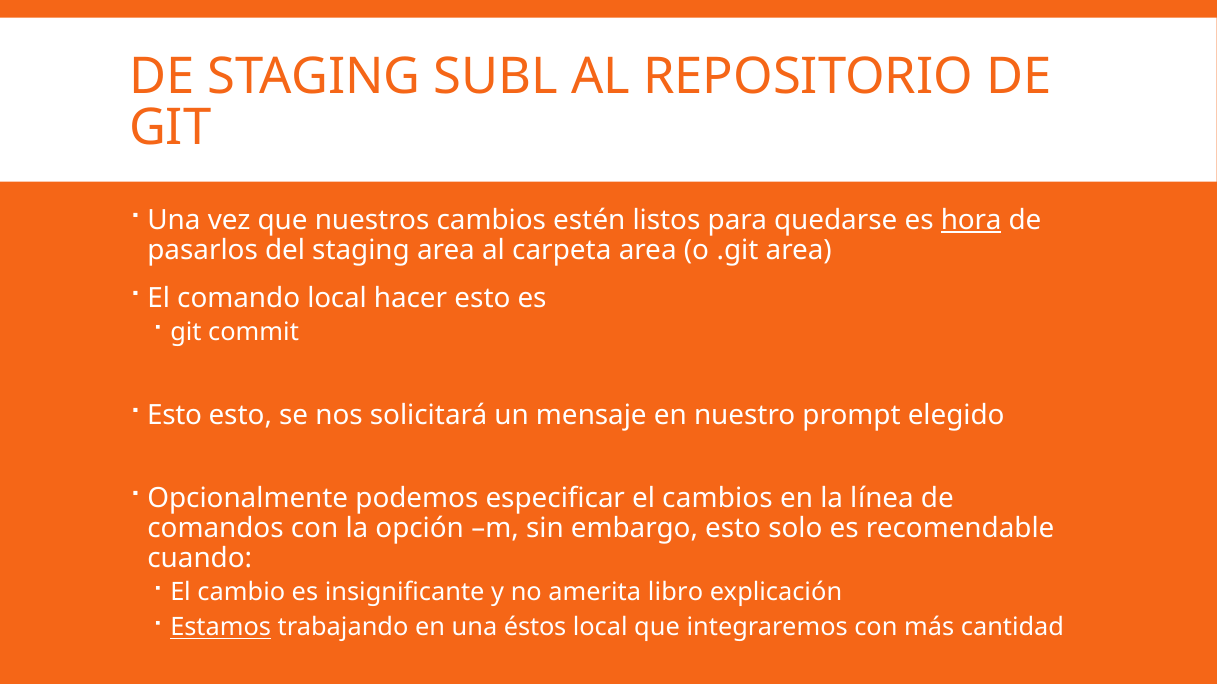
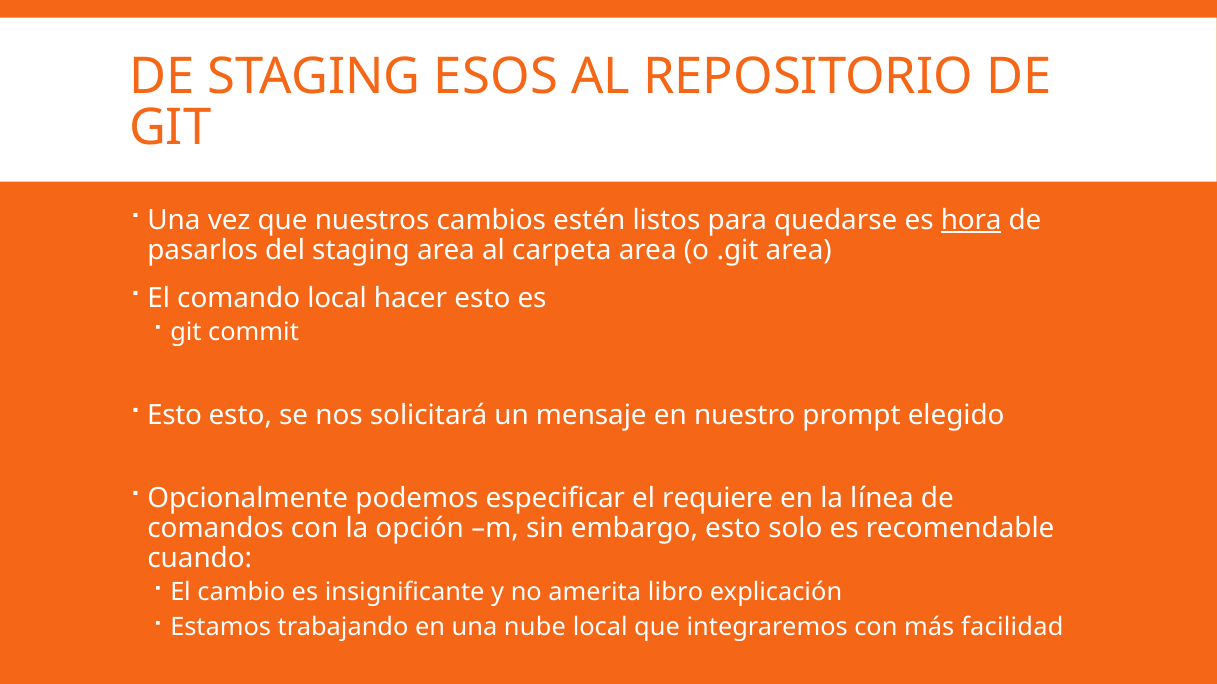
SUBL: SUBL -> ESOS
el cambios: cambios -> requiere
Estamos underline: present -> none
éstos: éstos -> nube
cantidad: cantidad -> facilidad
